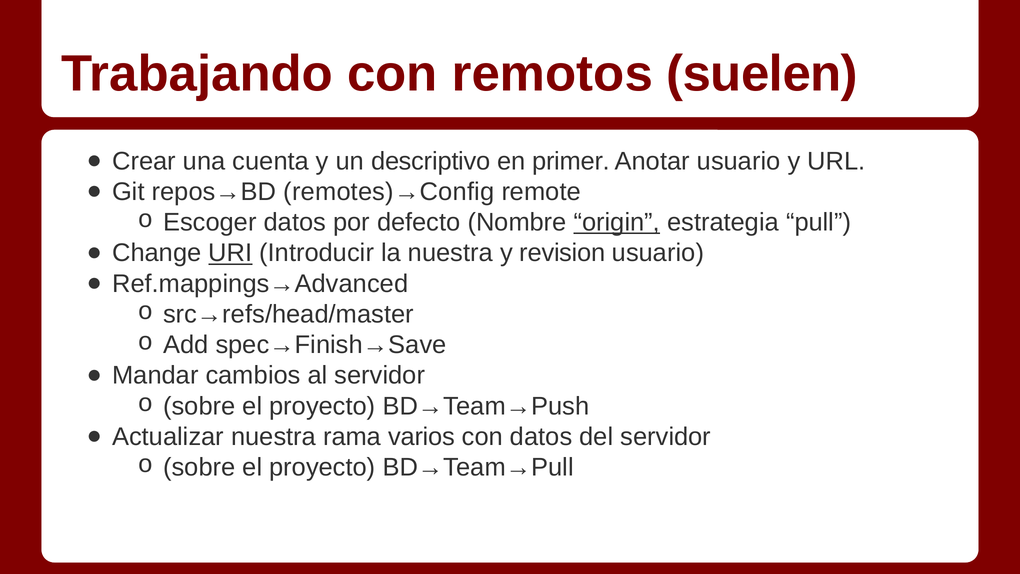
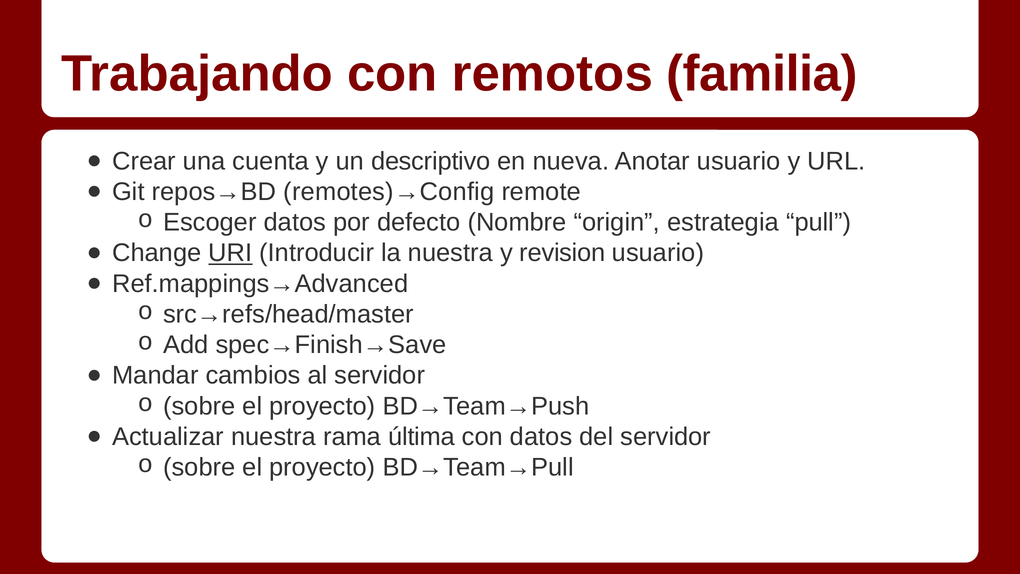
suelen: suelen -> familia
primer: primer -> nueva
origin underline: present -> none
varios: varios -> última
